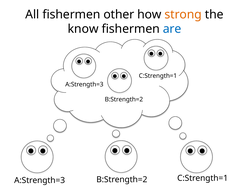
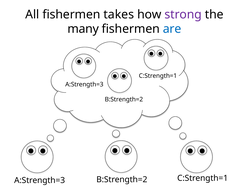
other: other -> takes
strong colour: orange -> purple
know: know -> many
